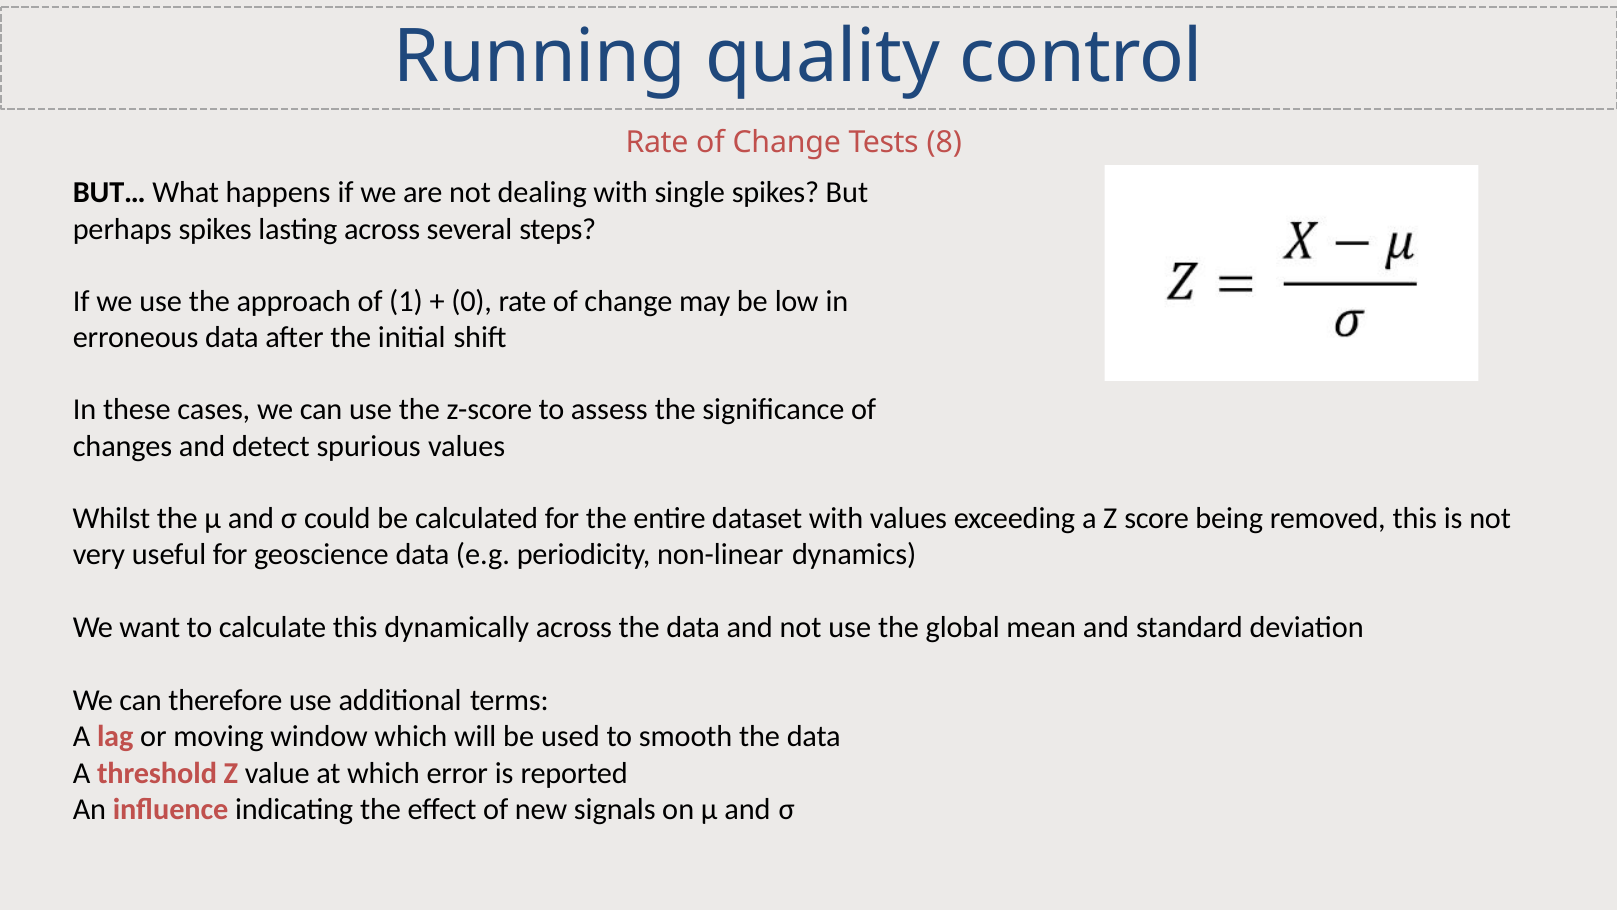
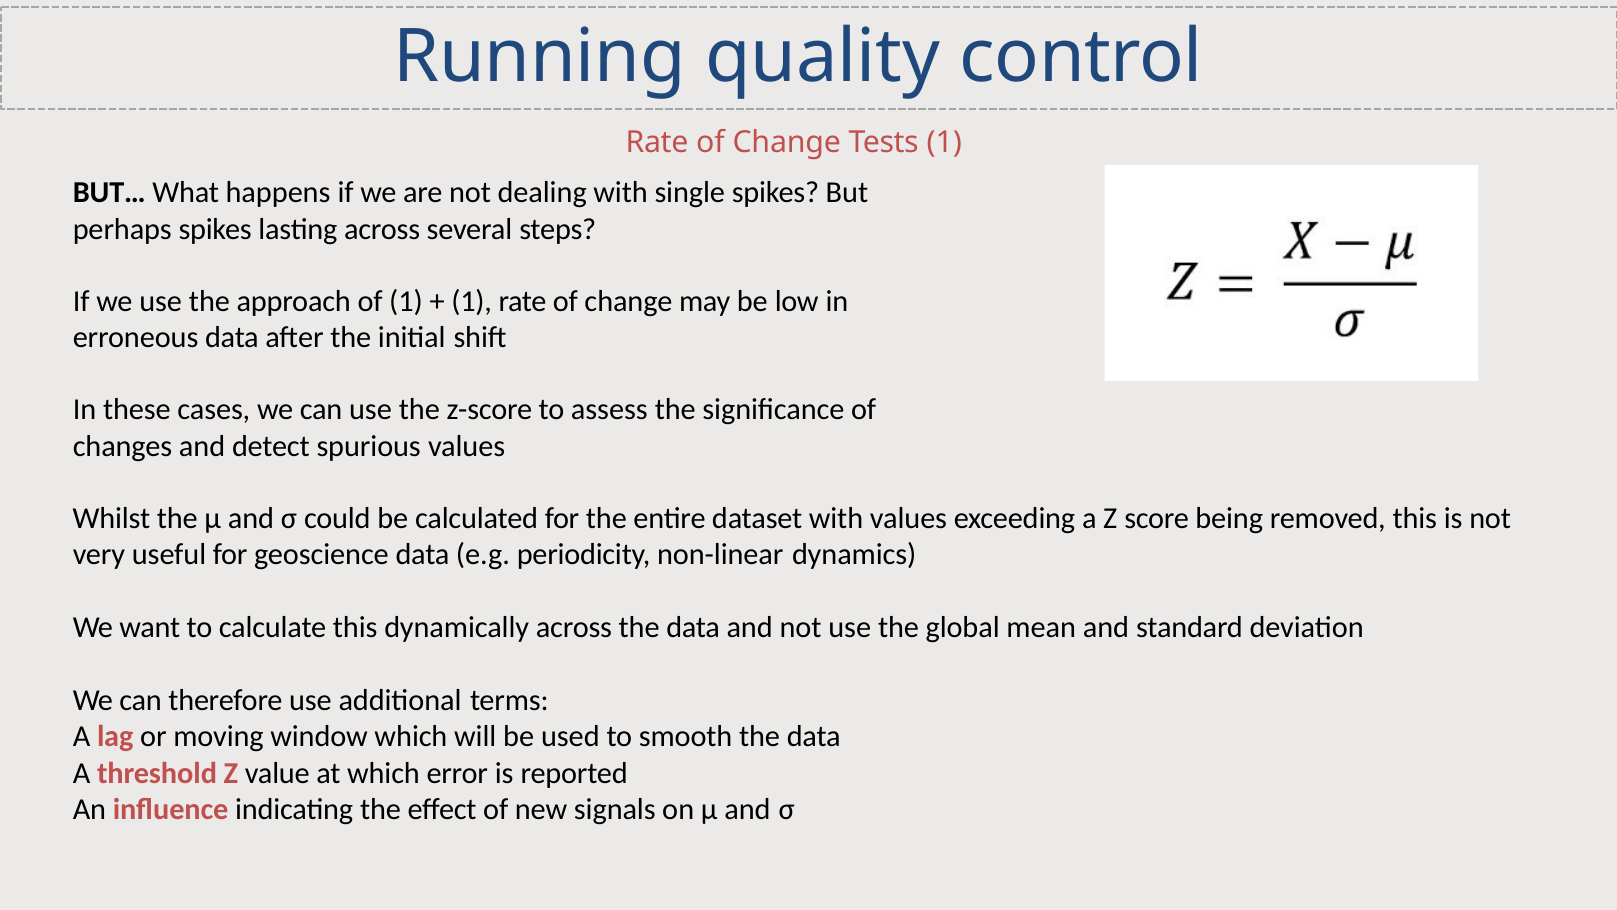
Tests 8: 8 -> 1
0 at (472, 301): 0 -> 1
